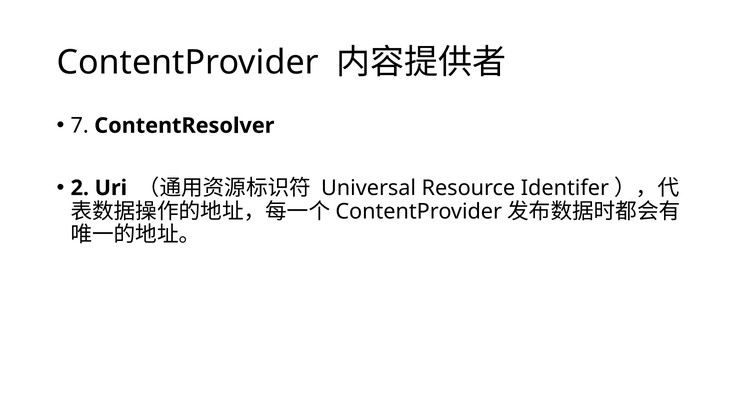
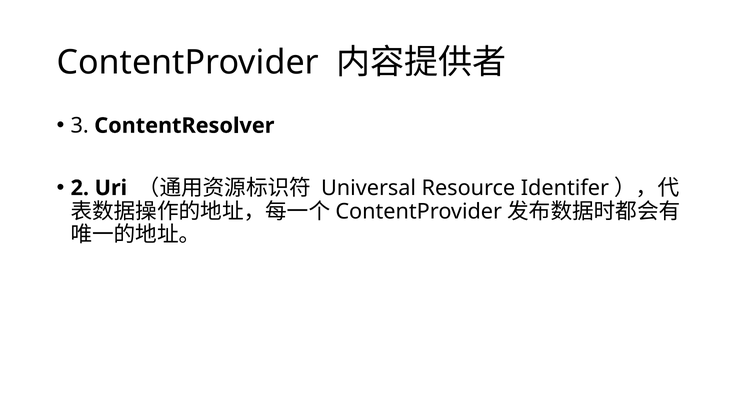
7: 7 -> 3
